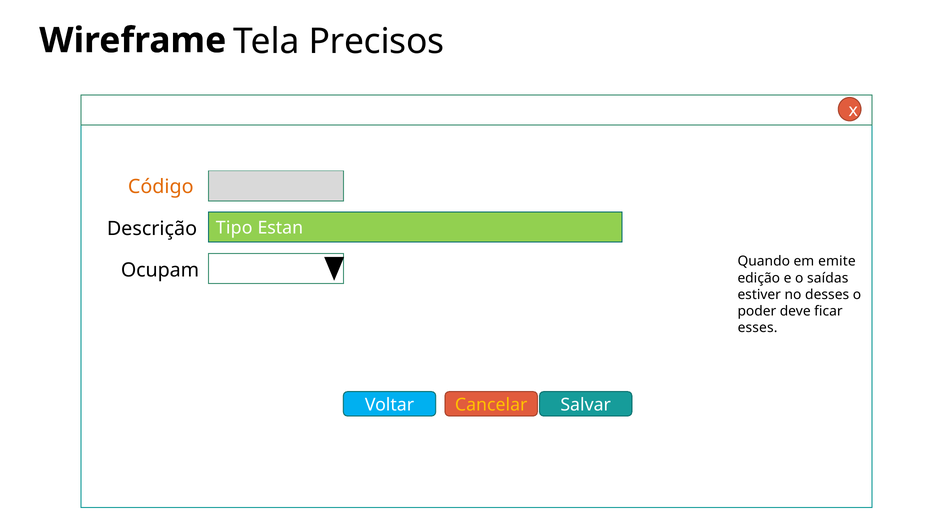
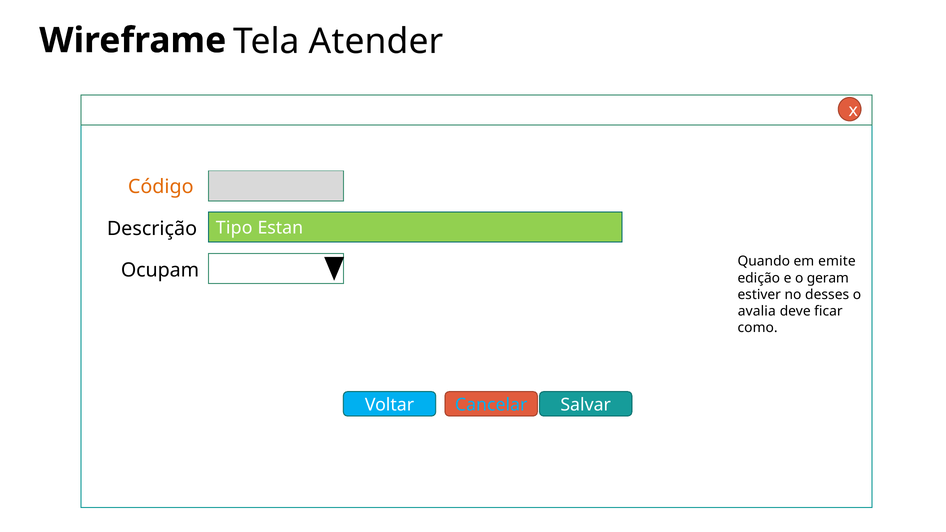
Precisos: Precisos -> Atender
saídas: saídas -> geram
poder: poder -> avalia
esses: esses -> como
Cancelar colour: yellow -> light blue
